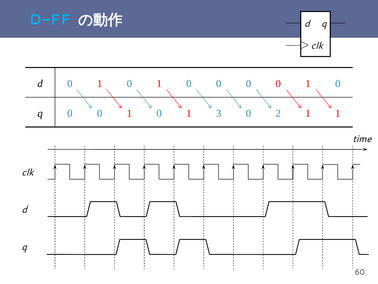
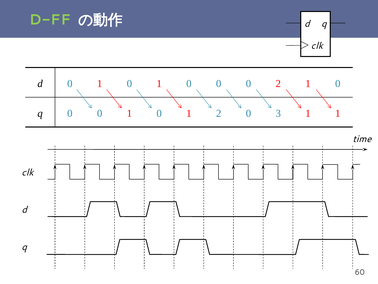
D-FF colour: light blue -> light green
0 0 0 0: 0 -> 2
1 3: 3 -> 2
2: 2 -> 3
